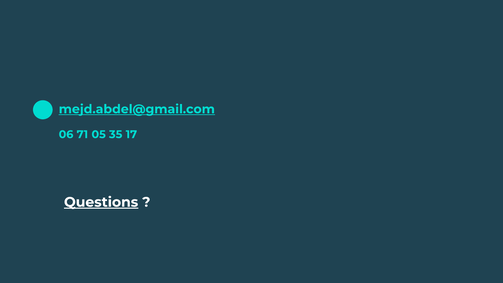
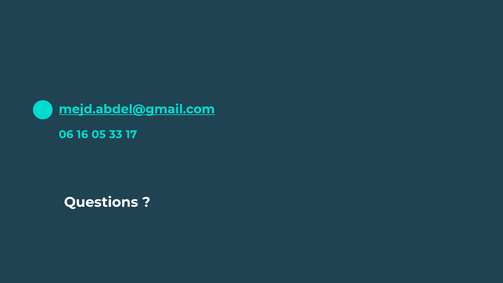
71: 71 -> 16
35: 35 -> 33
Questions underline: present -> none
